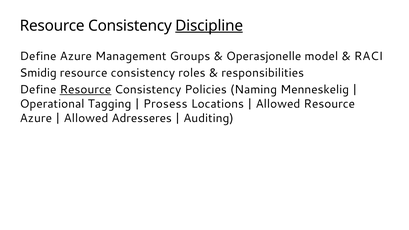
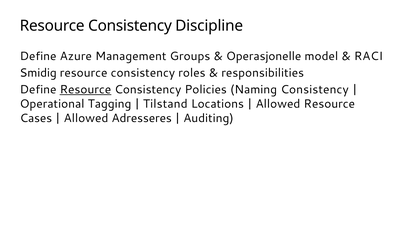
Discipline underline: present -> none
Naming Menneskelig: Menneskelig -> Consistency
Prosess: Prosess -> Tilstand
Azure at (36, 118): Azure -> Cases
